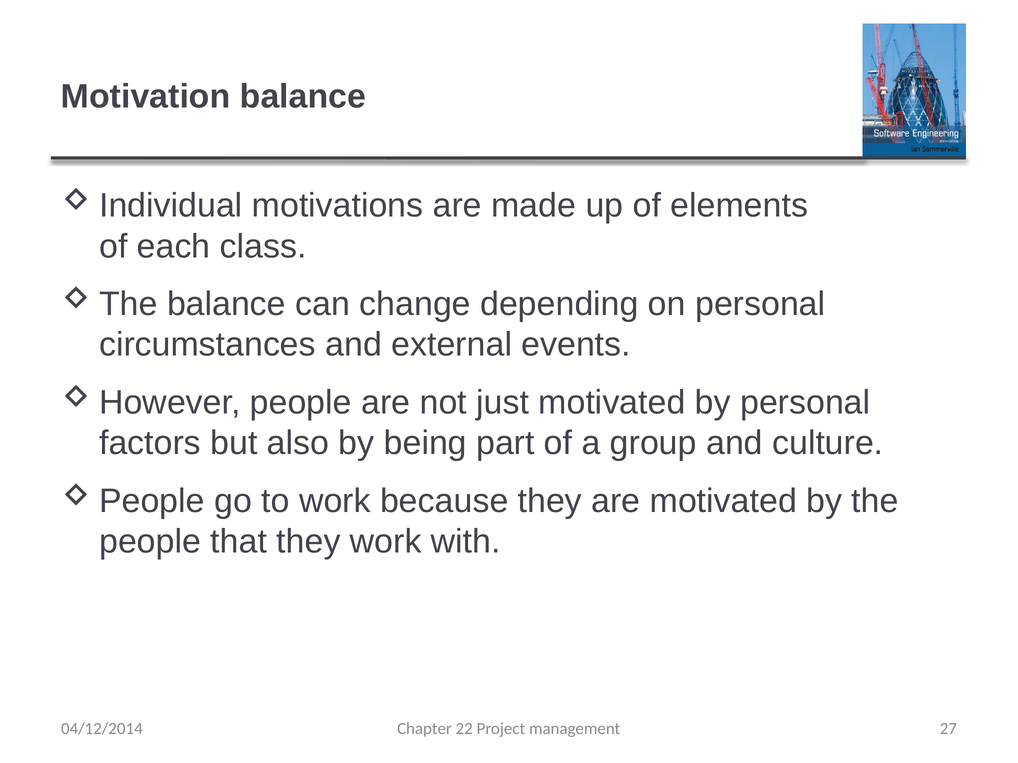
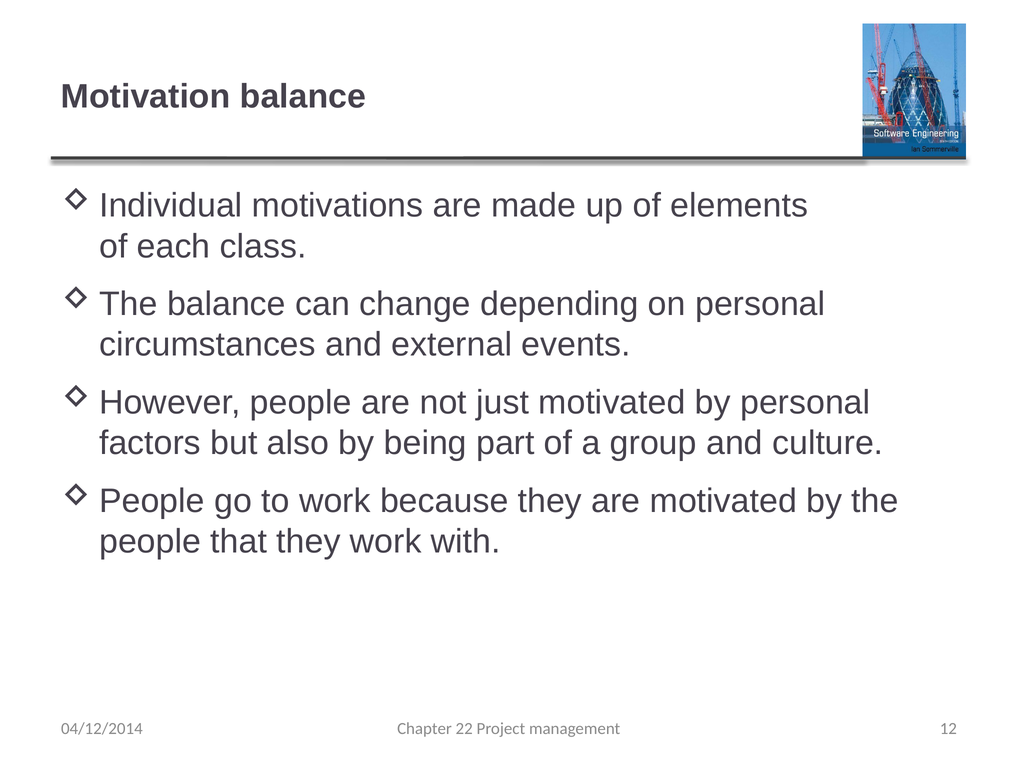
27: 27 -> 12
